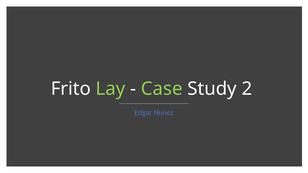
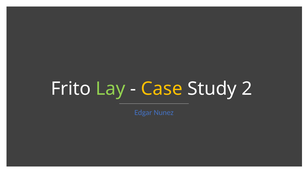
Case colour: light green -> yellow
